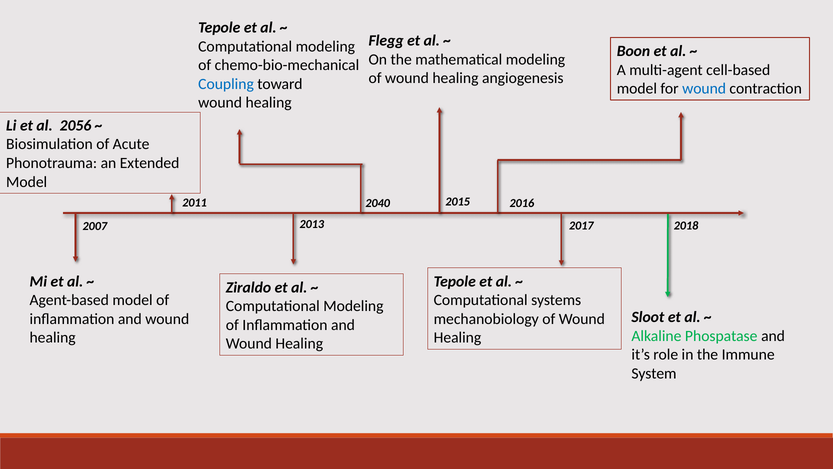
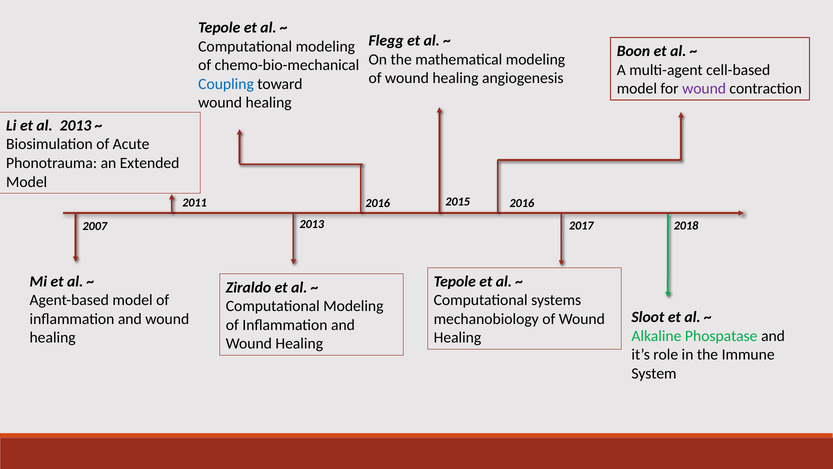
wound at (704, 89) colour: blue -> purple
al 2056: 2056 -> 2013
2040 at (378, 203): 2040 -> 2016
